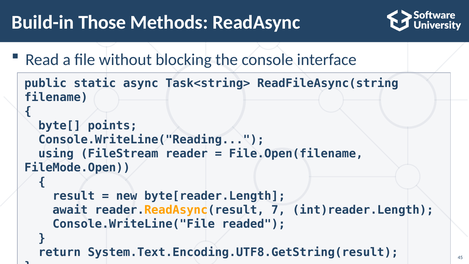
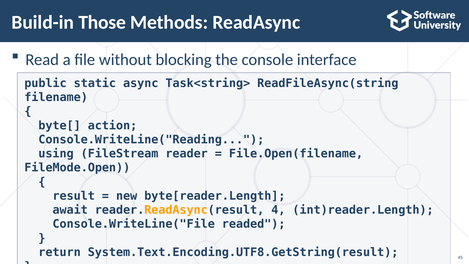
points: points -> action
7: 7 -> 4
